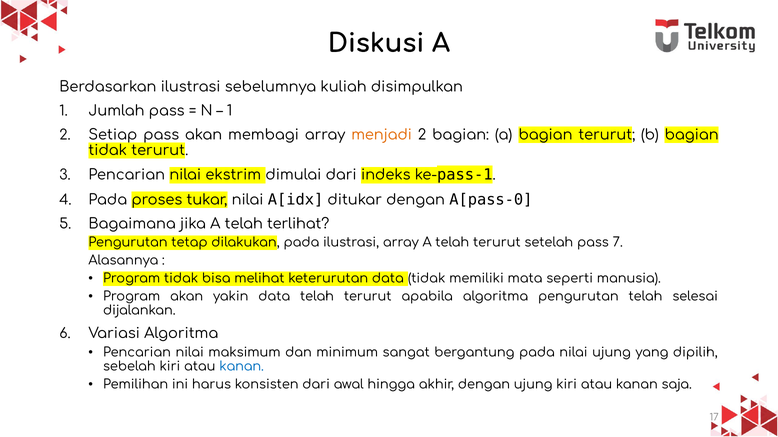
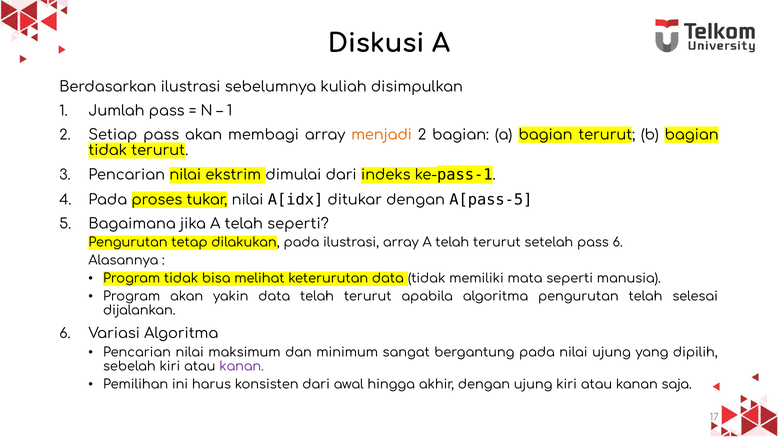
A[pass-0: A[pass-0 -> A[pass-5
telah terlihat: terlihat -> seperti
pass 7: 7 -> 6
kanan at (242, 367) colour: blue -> purple
